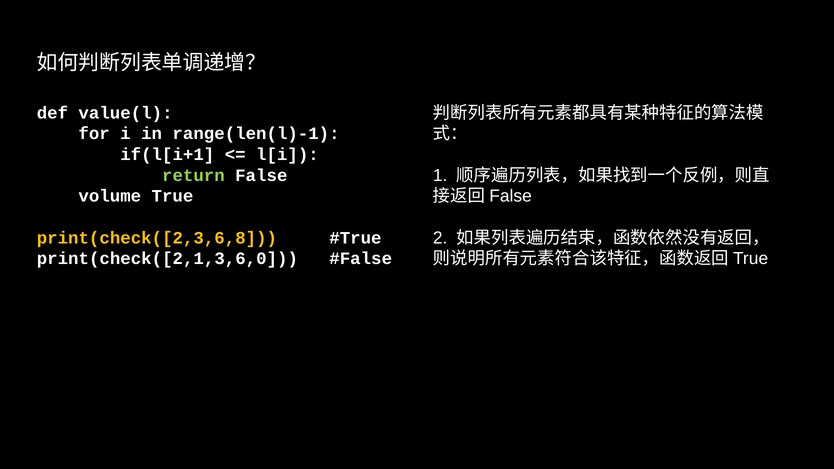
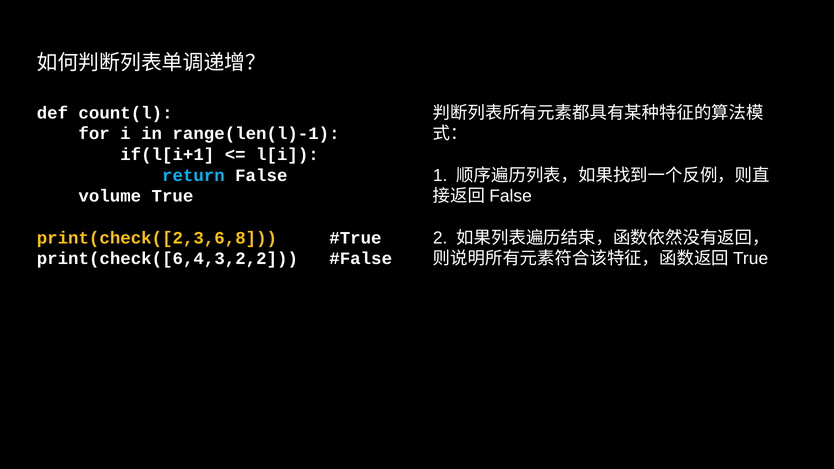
value(l: value(l -> count(l
return colour: light green -> light blue
print(check([2,1,3,6,0: print(check([2,1,3,6,0 -> print(check([6,4,3,2,2
